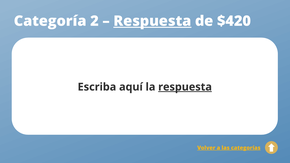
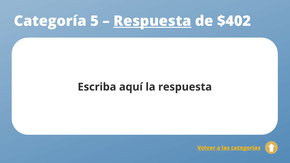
2: 2 -> 5
$420: $420 -> $402
respuesta at (185, 87) underline: present -> none
